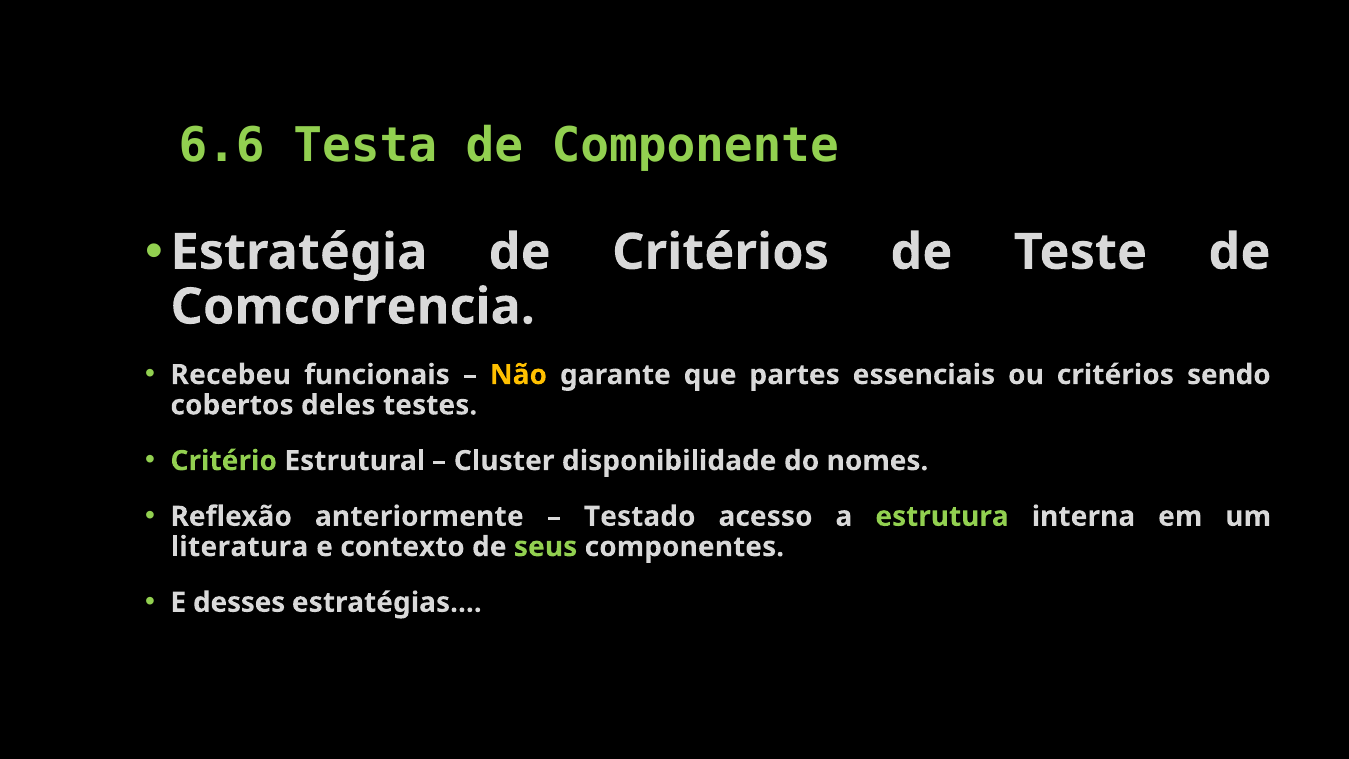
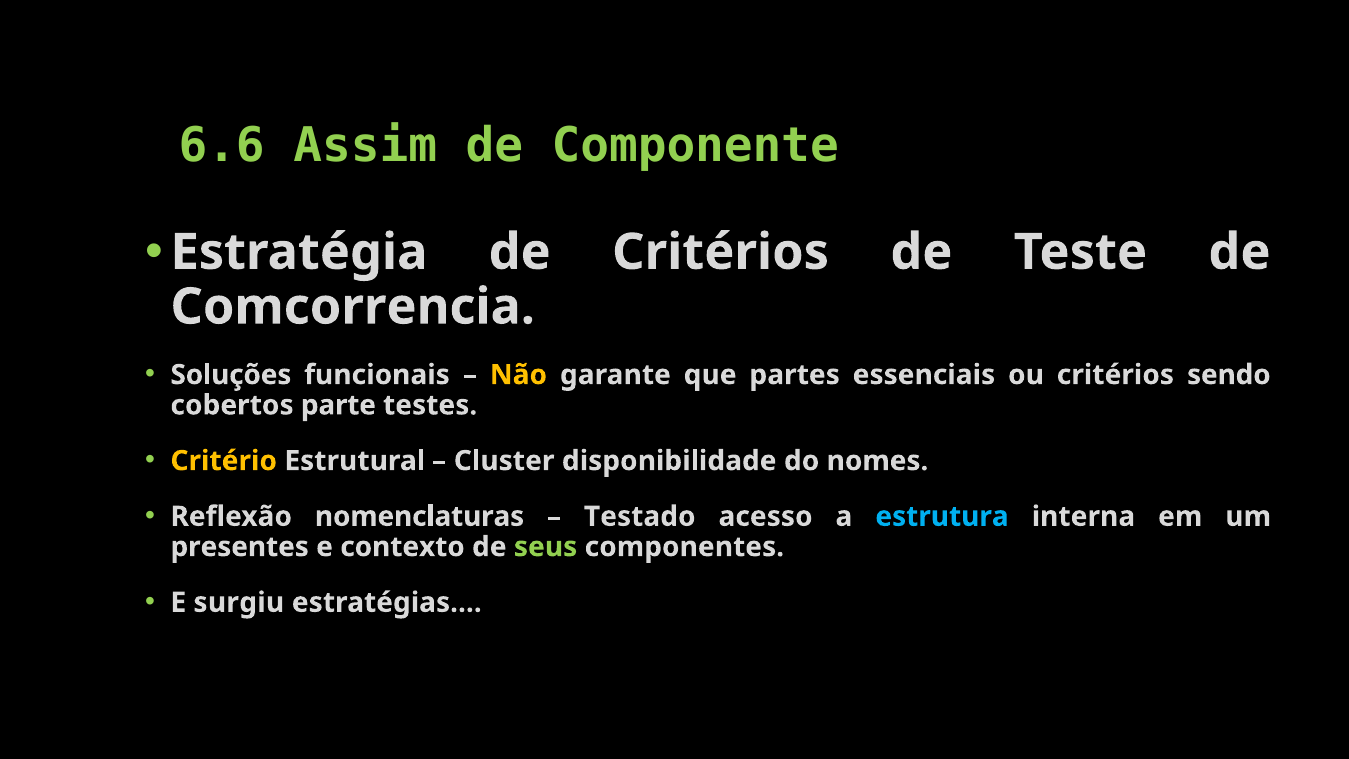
Testa: Testa -> Assim
Recebeu: Recebeu -> Soluções
deles: deles -> parte
Critério colour: light green -> yellow
anteriormente: anteriormente -> nomenclaturas
estrutura colour: light green -> light blue
literatura: literatura -> presentes
desses: desses -> surgiu
